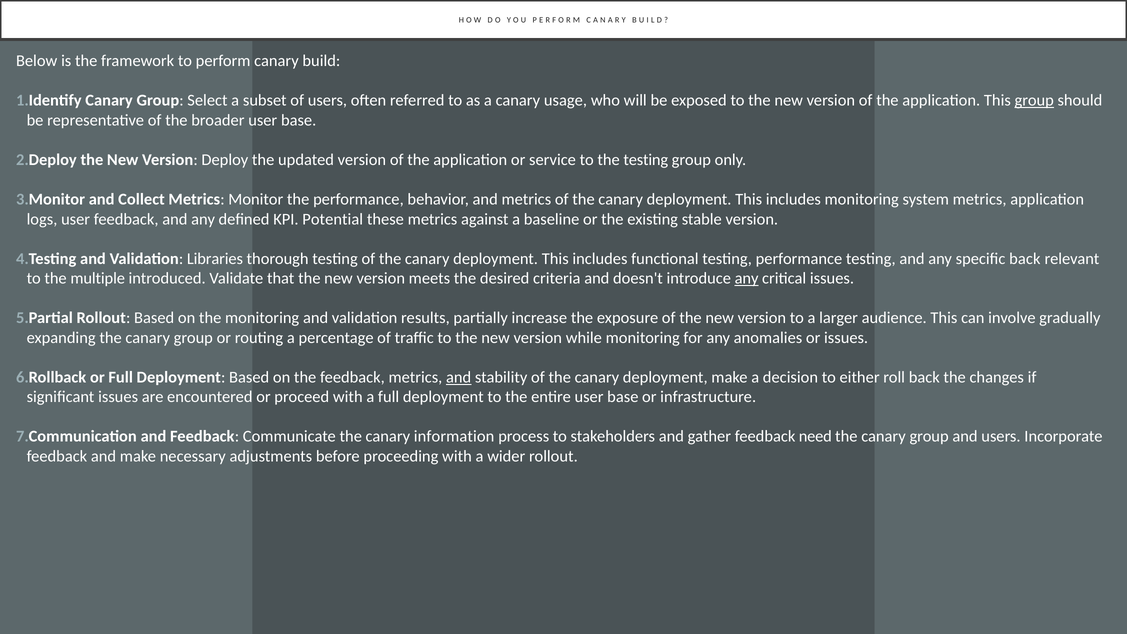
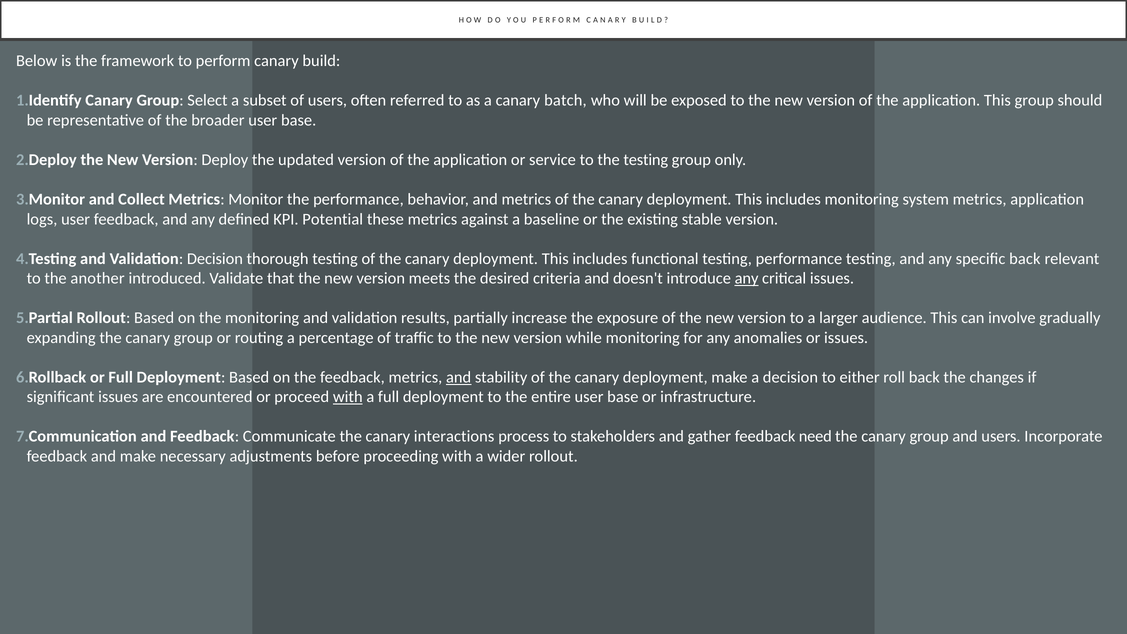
usage: usage -> batch
group at (1034, 100) underline: present -> none
Validation Libraries: Libraries -> Decision
multiple: multiple -> another
with at (348, 397) underline: none -> present
information: information -> interactions
